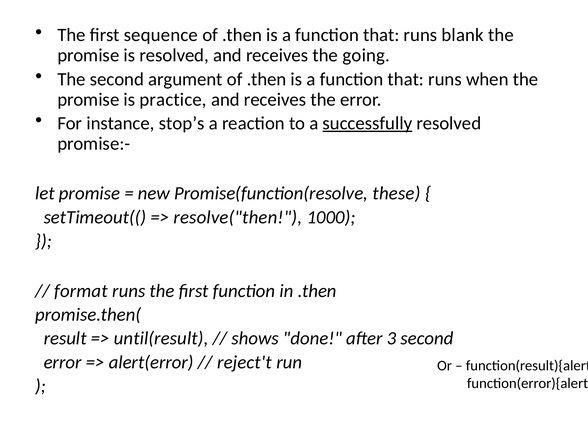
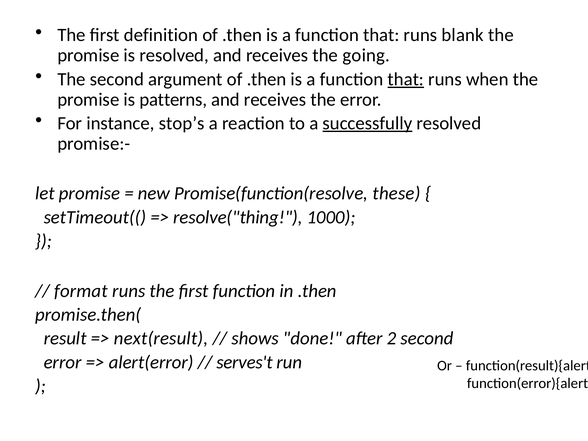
sequence: sequence -> definition
that at (406, 79) underline: none -> present
practice: practice -> patterns
resolve("then: resolve("then -> resolve("thing
until(result: until(result -> next(result
3: 3 -> 2
reject't: reject't -> serves't
